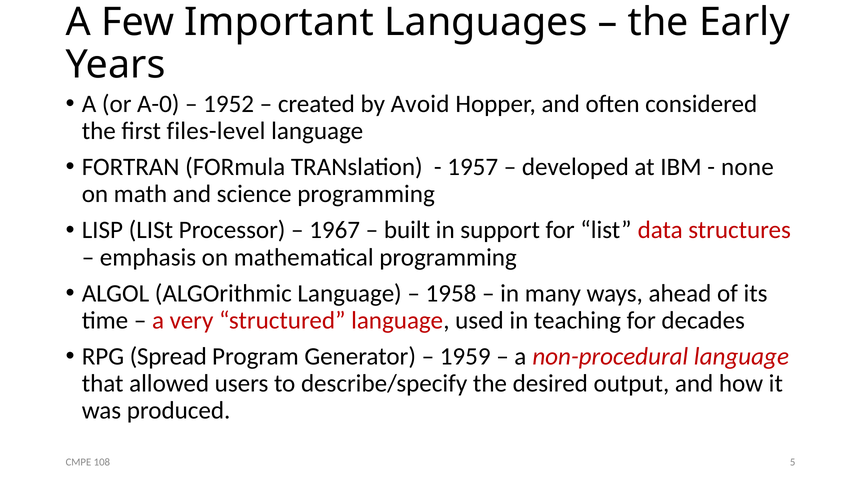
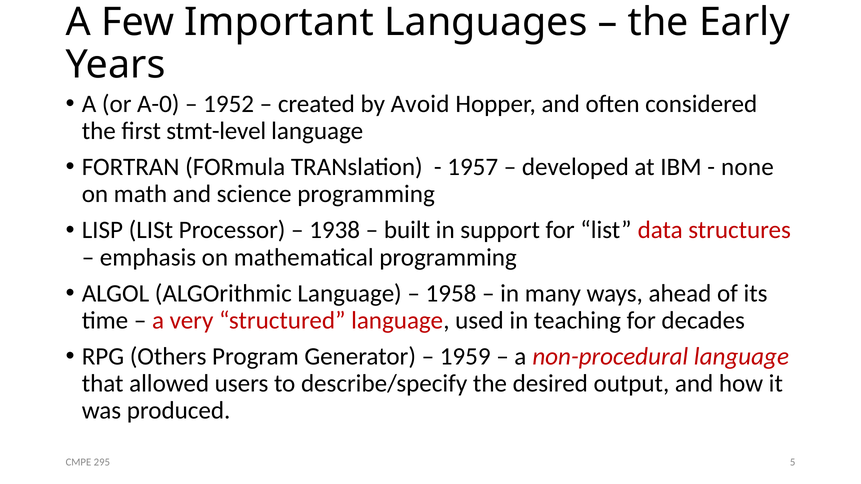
files-level: files-level -> stmt-level
1967: 1967 -> 1938
Spread: Spread -> Others
108: 108 -> 295
